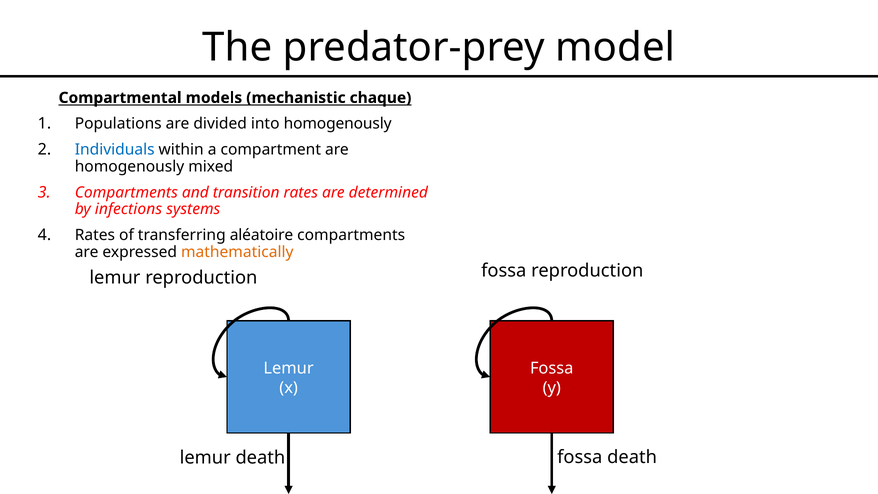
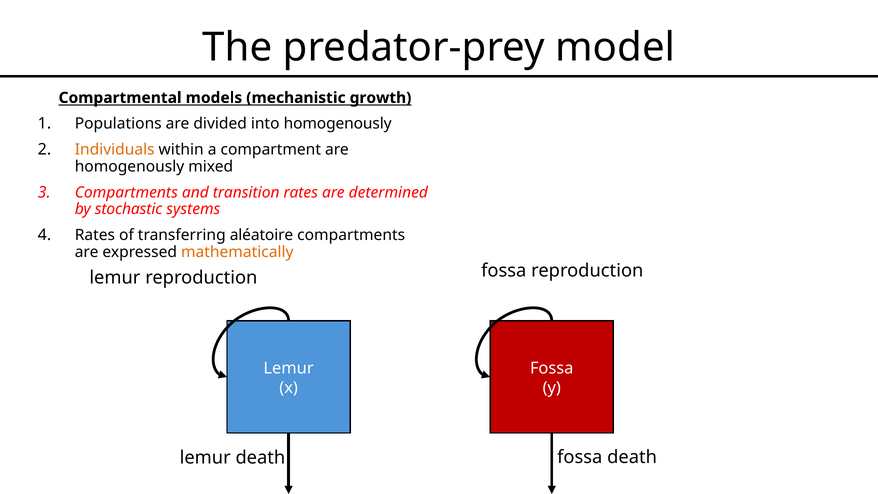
chaque: chaque -> growth
Individuals colour: blue -> orange
infections: infections -> stochastic
